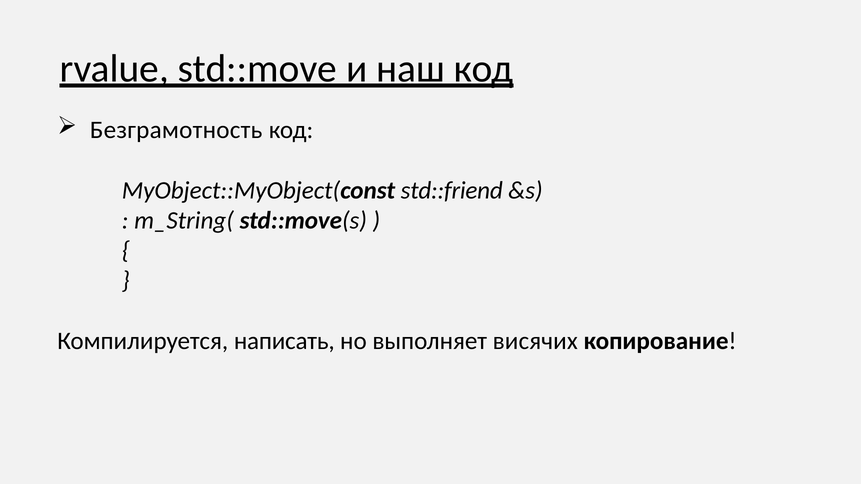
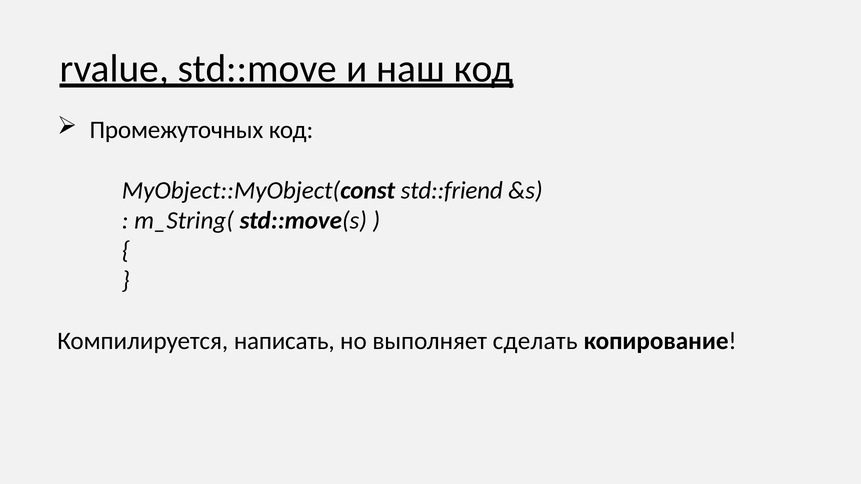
Безграмотность: Безграмотность -> Промежуточных
висячих: висячих -> сделать
